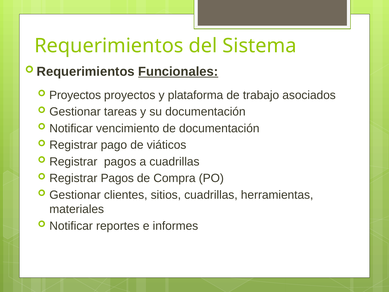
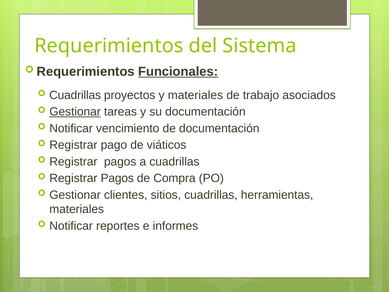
Proyectos at (75, 95): Proyectos -> Cuadrillas
y plataforma: plataforma -> materiales
Gestionar at (75, 112) underline: none -> present
